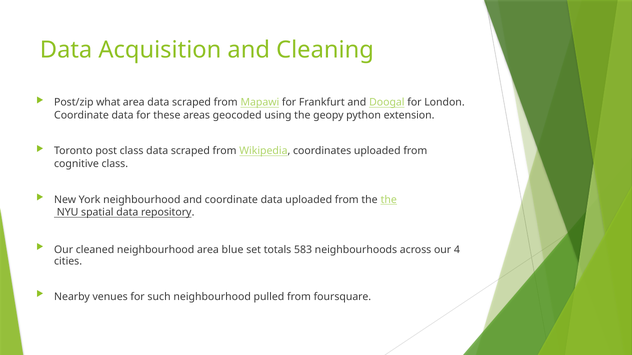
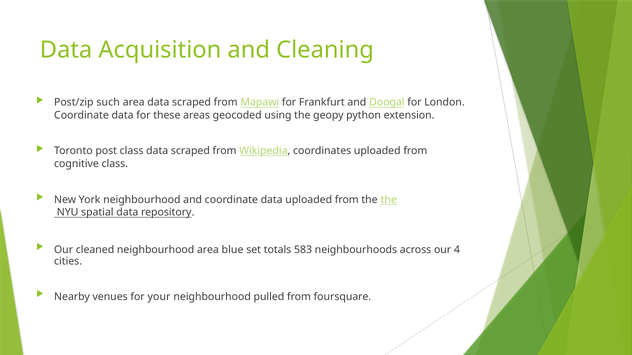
what: what -> such
such: such -> your
